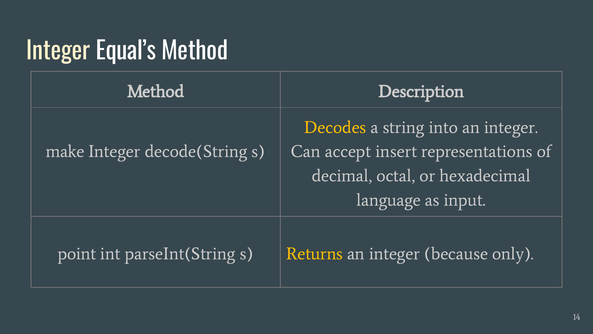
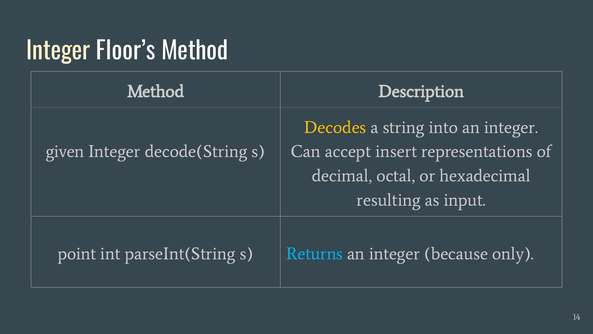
Equal’s: Equal’s -> Floor’s
make: make -> given
language: language -> resulting
Returns colour: yellow -> light blue
